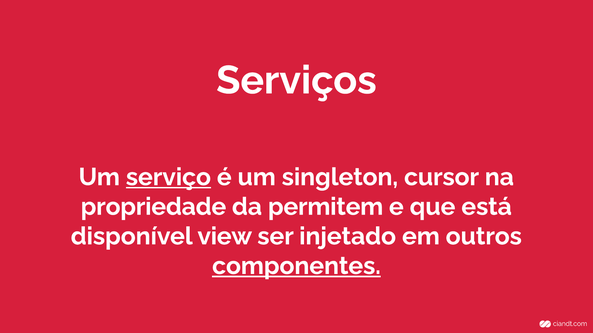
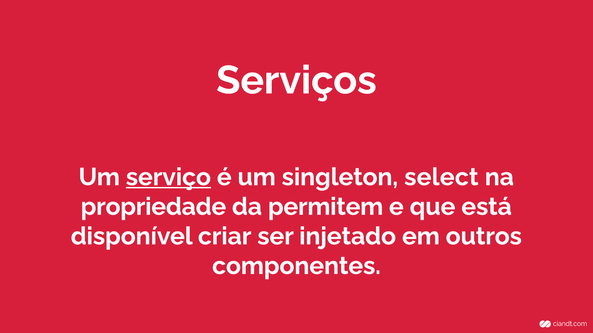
cursor: cursor -> select
view: view -> criar
componentes underline: present -> none
